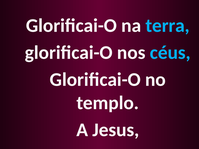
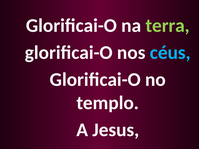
terra colour: light blue -> light green
